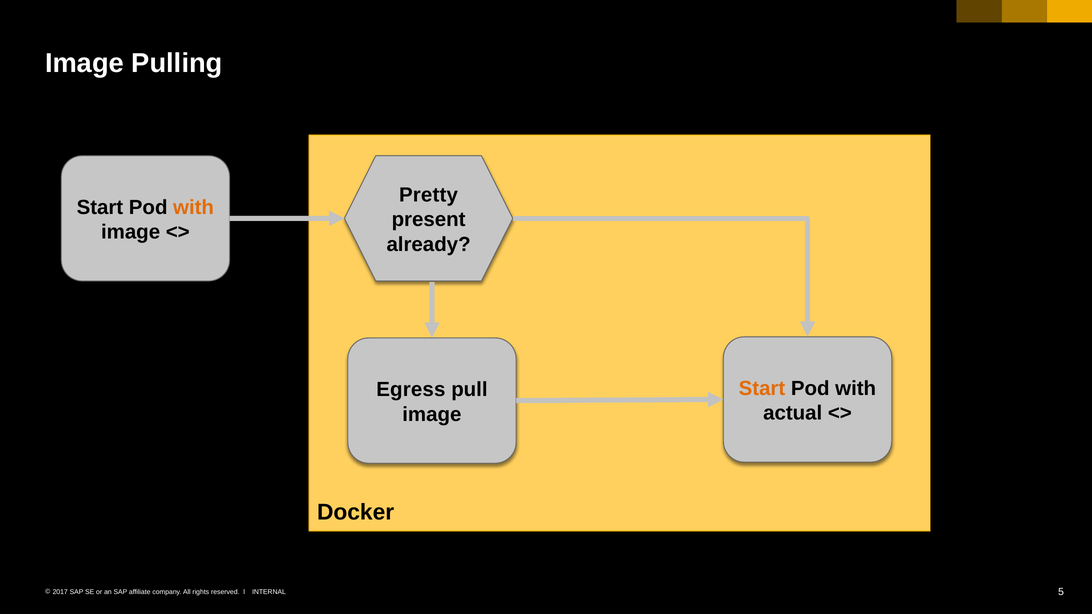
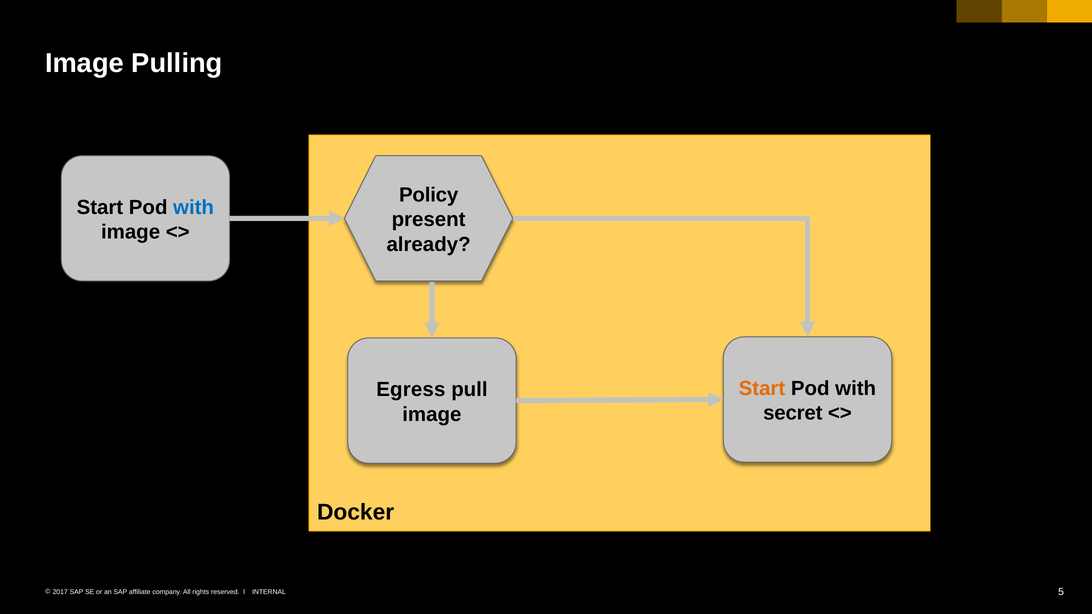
Pretty: Pretty -> Policy
with at (194, 207) colour: orange -> blue
actual: actual -> secret
